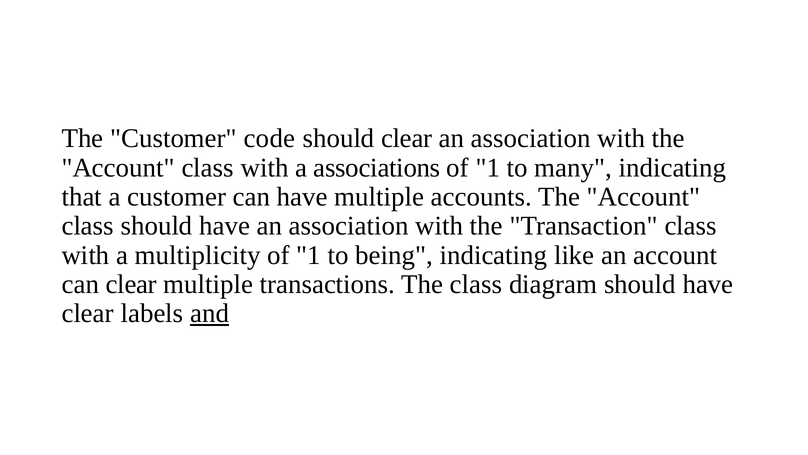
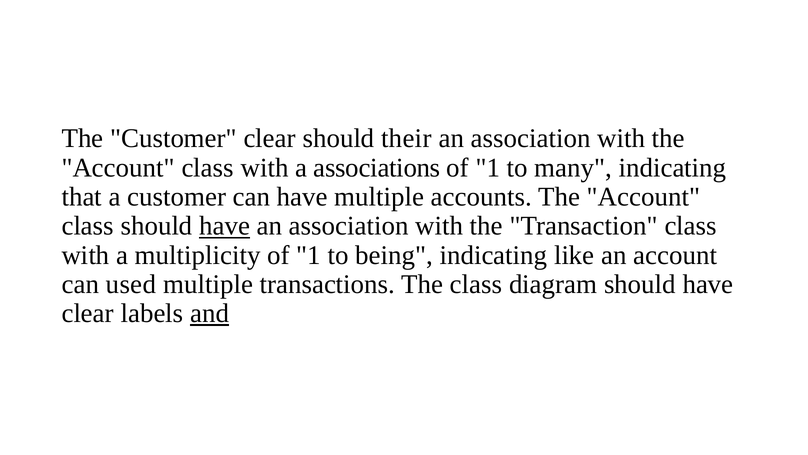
Customer code: code -> clear
should clear: clear -> their
have at (225, 226) underline: none -> present
can clear: clear -> used
